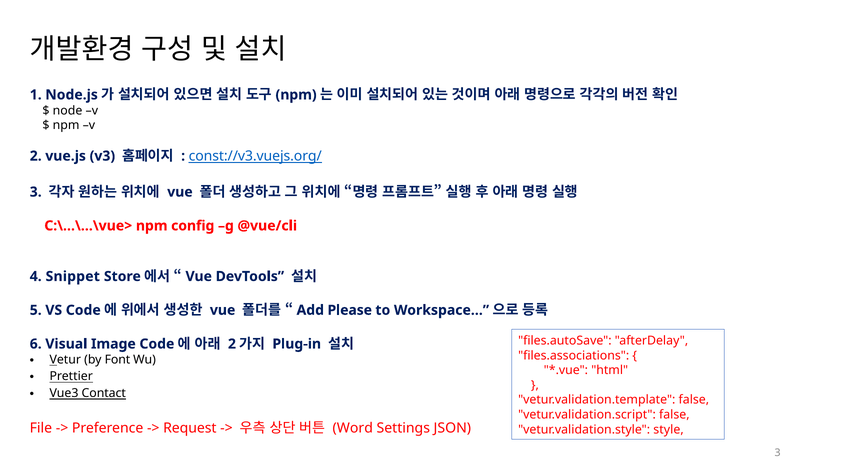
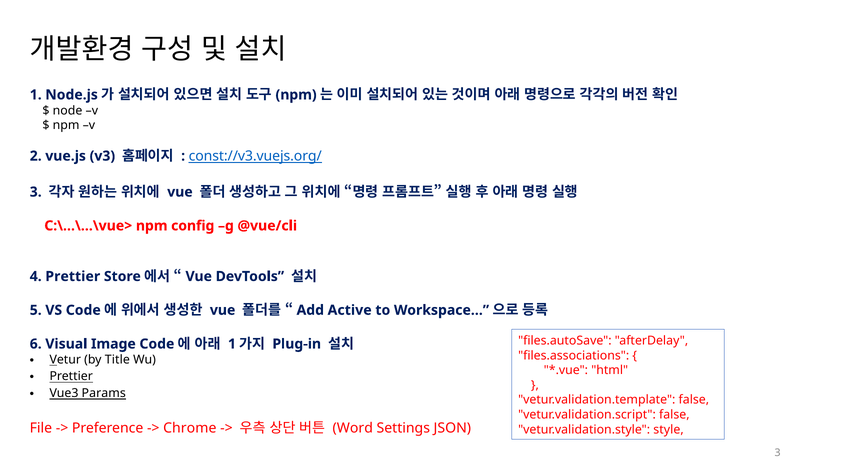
4 Snippet: Snippet -> Prettier
Please: Please -> Active
2 at (232, 344): 2 -> 1
Font: Font -> Title
Contact: Contact -> Params
Request: Request -> Chrome
